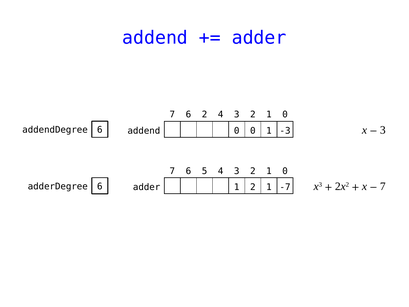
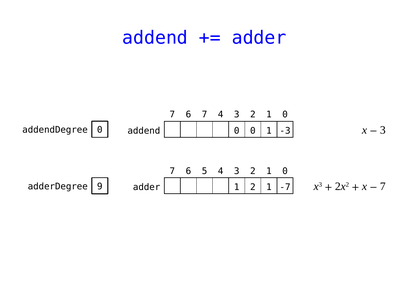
6 2: 2 -> 7
addendDegree 6: 6 -> 0
adderDegree 6: 6 -> 9
